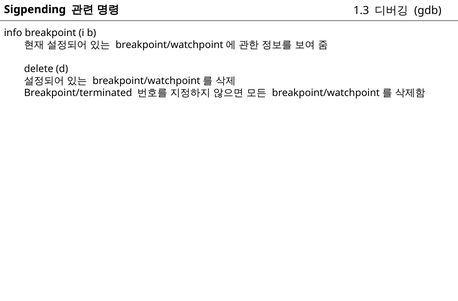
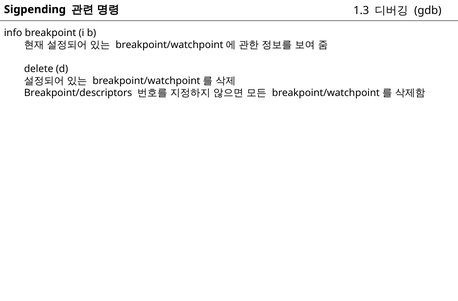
Breakpoint/terminated: Breakpoint/terminated -> Breakpoint/descriptors
